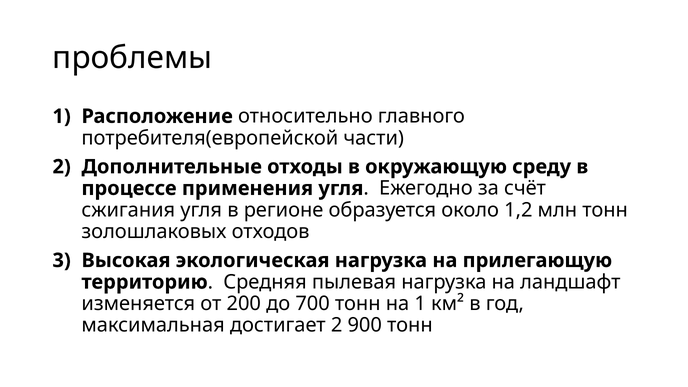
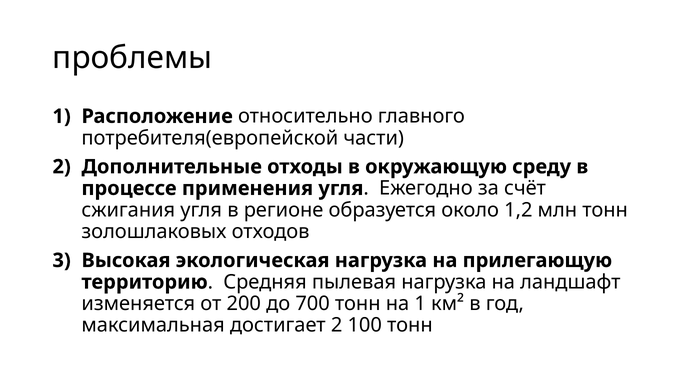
900: 900 -> 100
